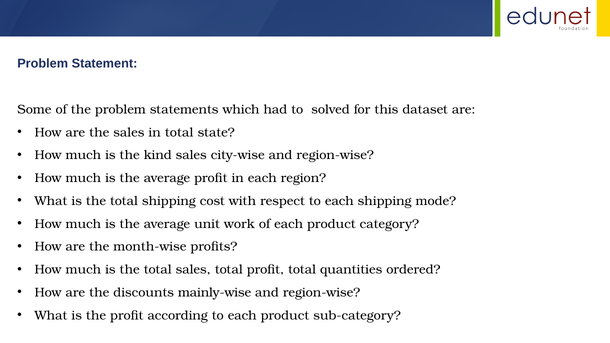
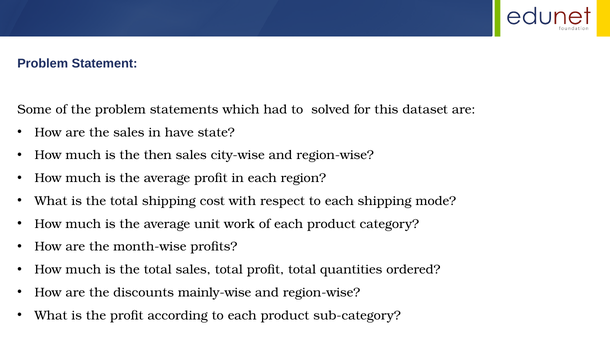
in total: total -> have
kind: kind -> then
